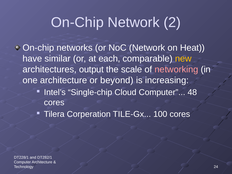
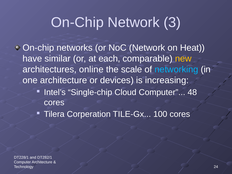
2: 2 -> 3
output: output -> online
networking colour: pink -> light blue
beyond: beyond -> devices
